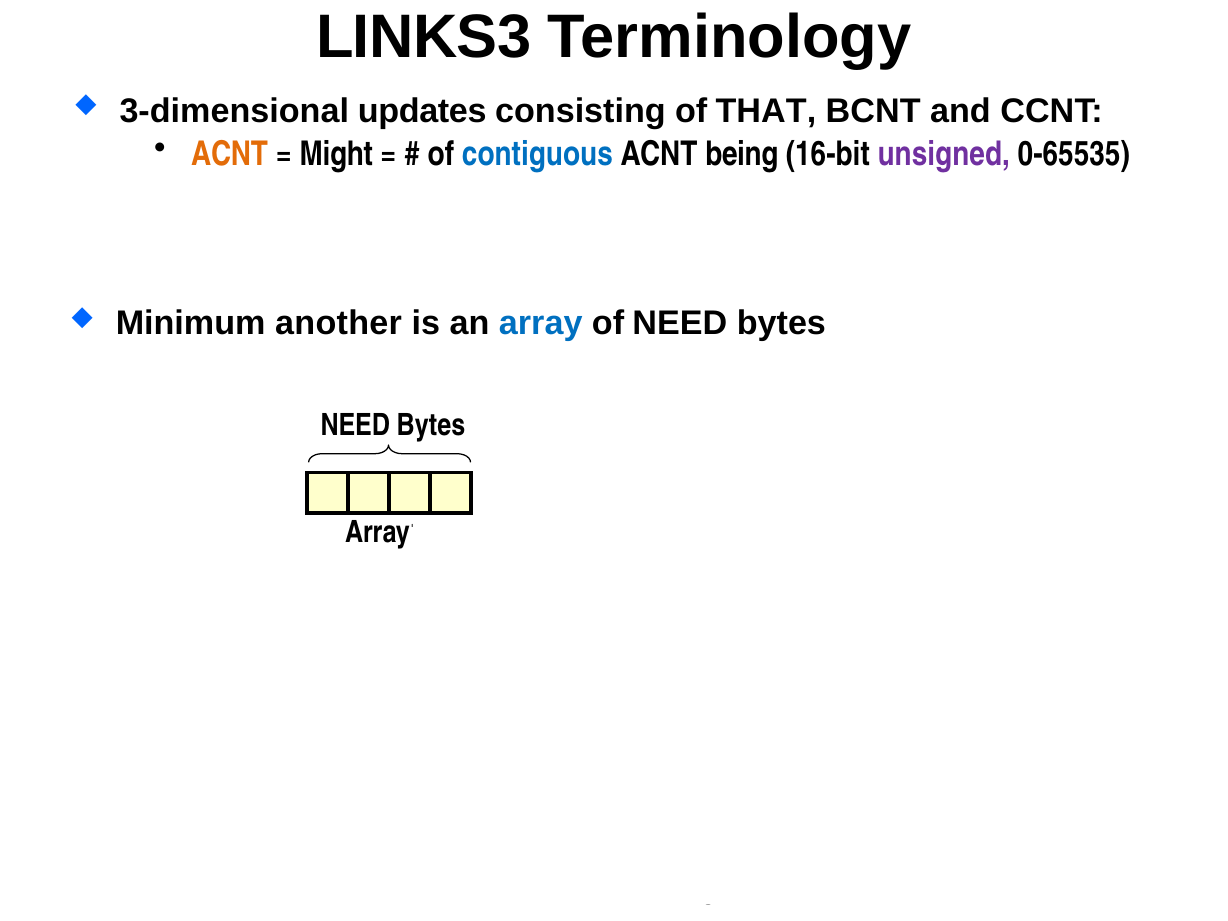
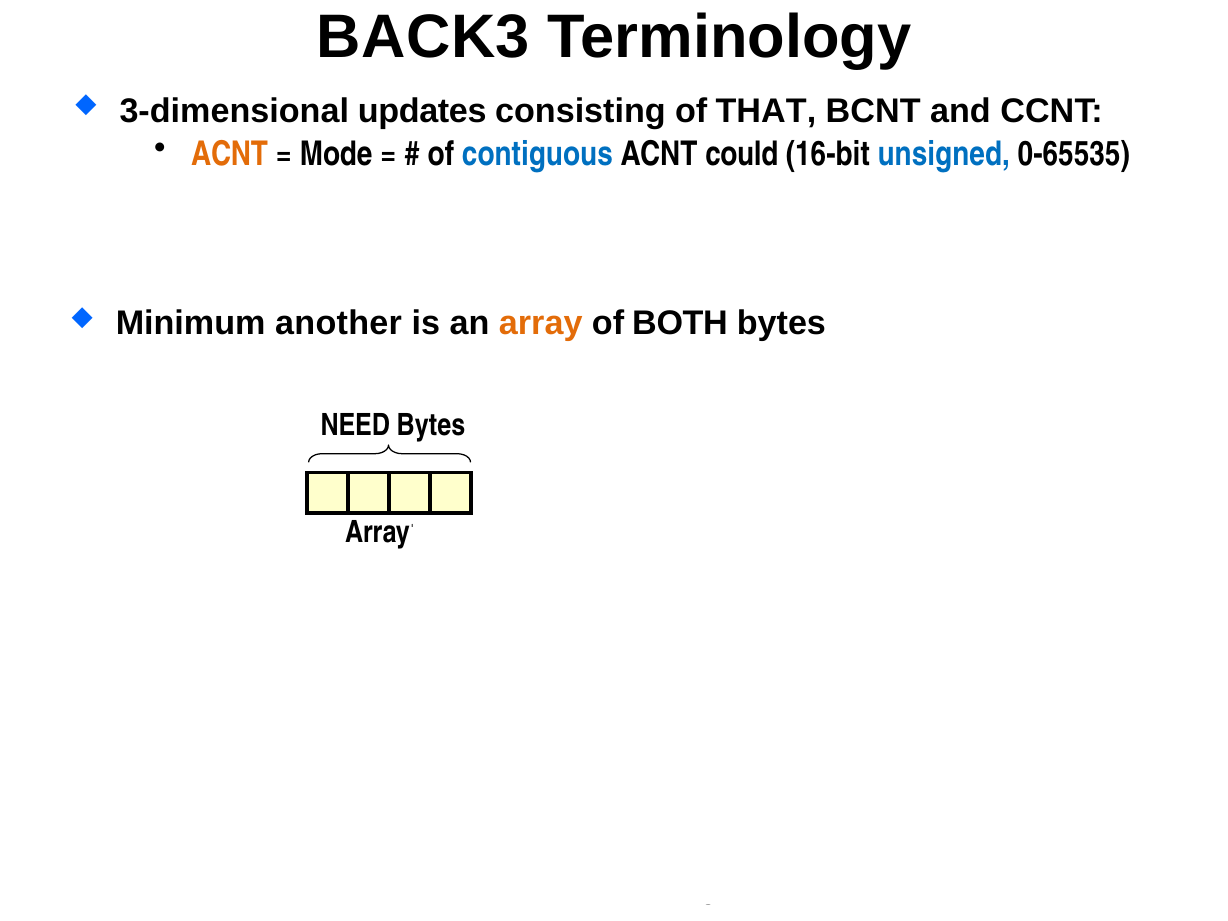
LINKS3: LINKS3 -> BACK3
Might: Might -> Mode
being: being -> could
unsigned at (944, 154) colour: purple -> blue
array at (541, 324) colour: blue -> orange
of NEED: NEED -> BOTH
